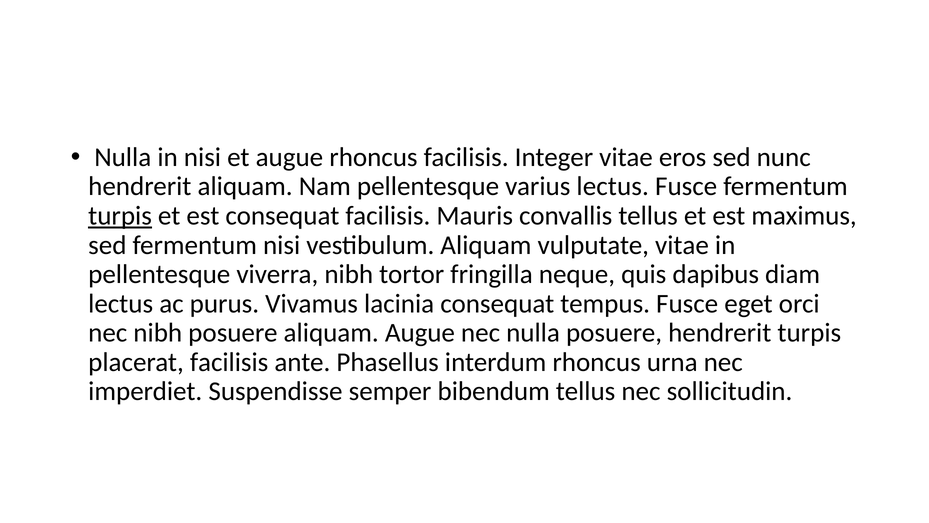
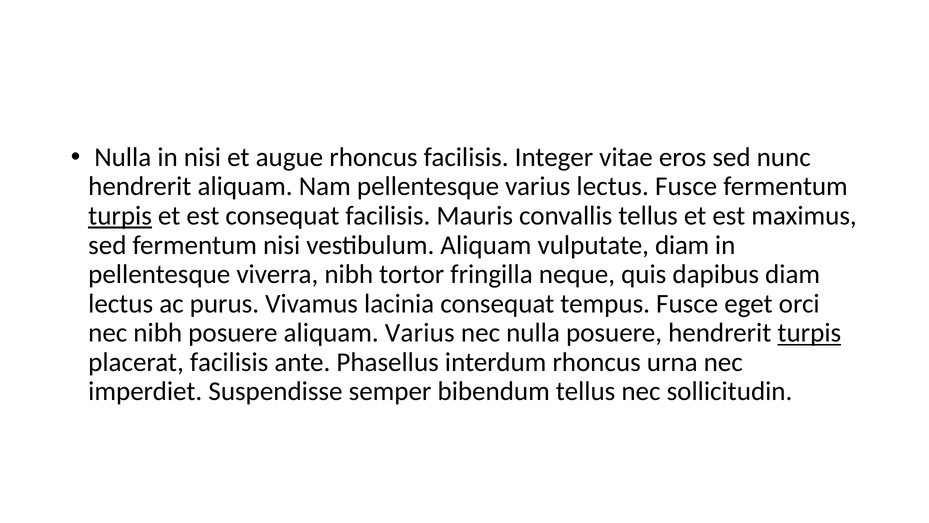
vulputate vitae: vitae -> diam
aliquam Augue: Augue -> Varius
turpis at (809, 333) underline: none -> present
